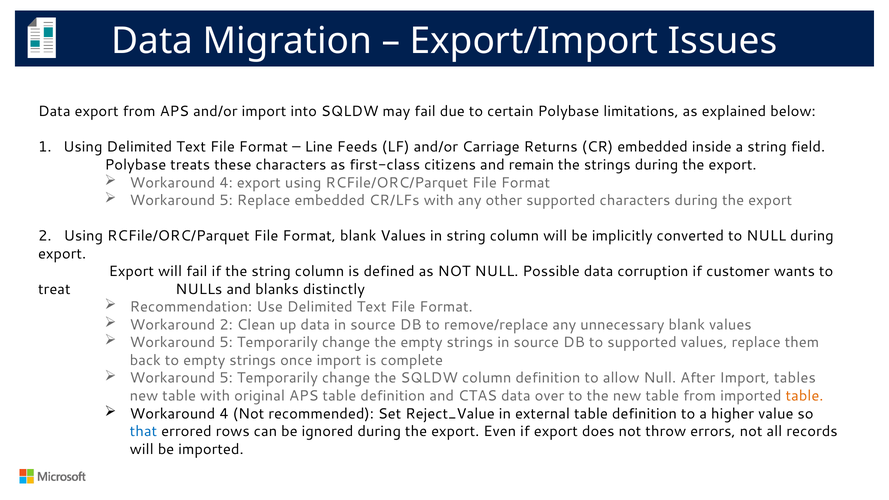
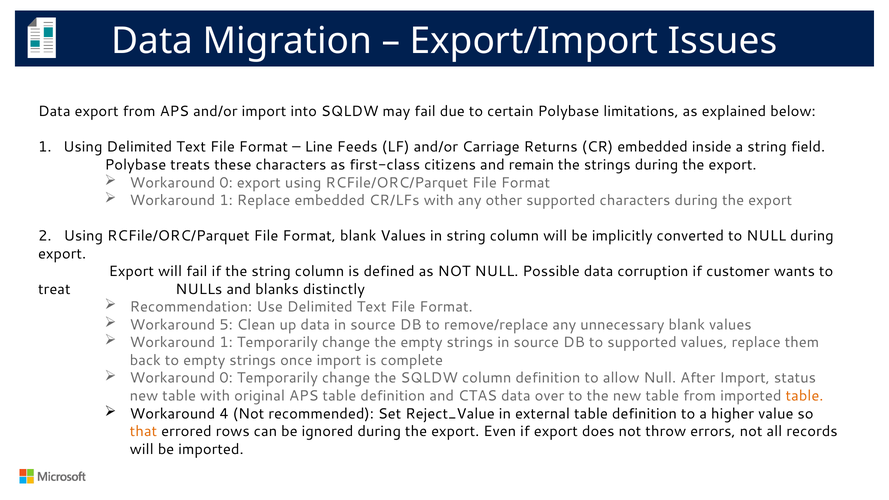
4 at (226, 183): 4 -> 0
5 at (226, 200): 5 -> 1
Workaround 2: 2 -> 5
5 at (226, 343): 5 -> 1
5 at (226, 378): 5 -> 0
tables: tables -> status
that colour: blue -> orange
